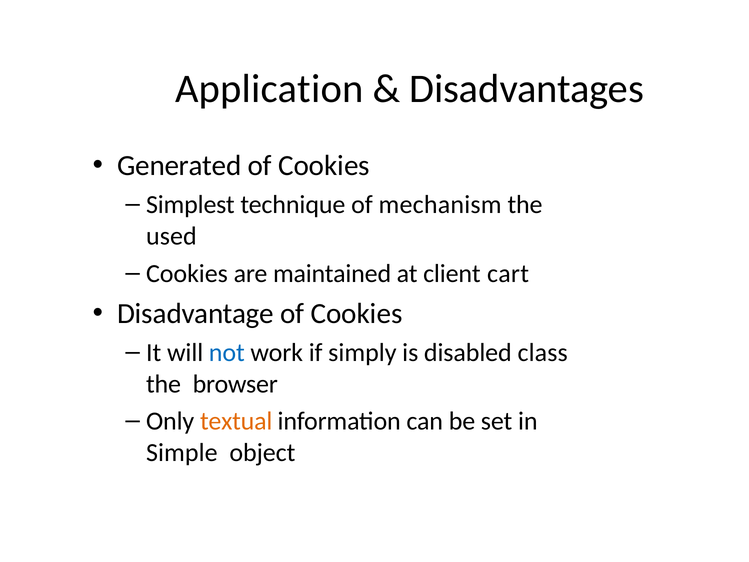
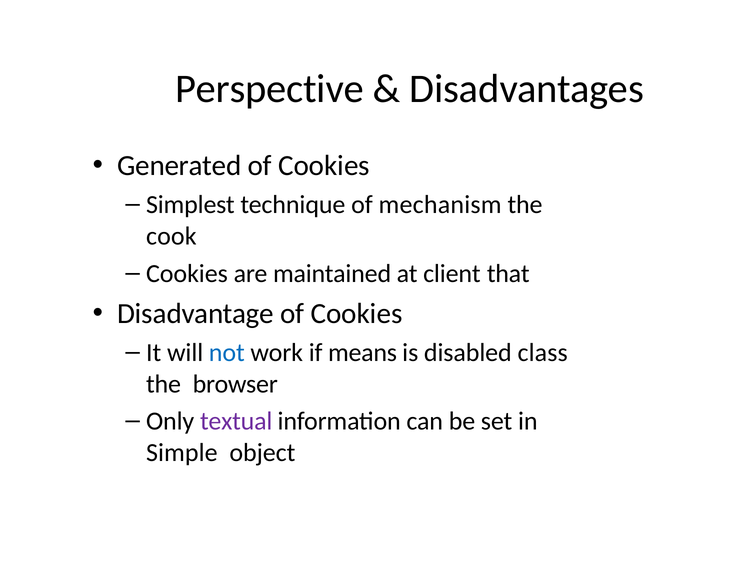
Application: Application -> Perspective
used: used -> cook
cart: cart -> that
simply: simply -> means
textual colour: orange -> purple
